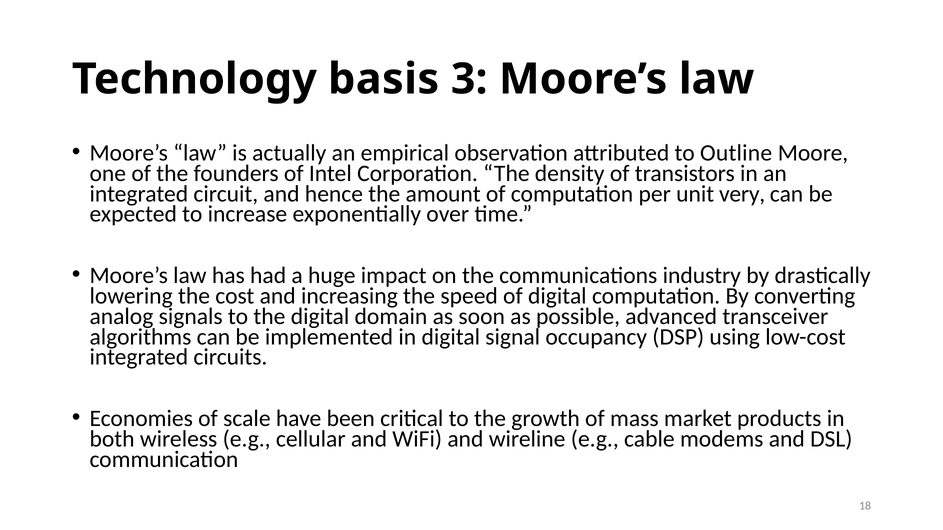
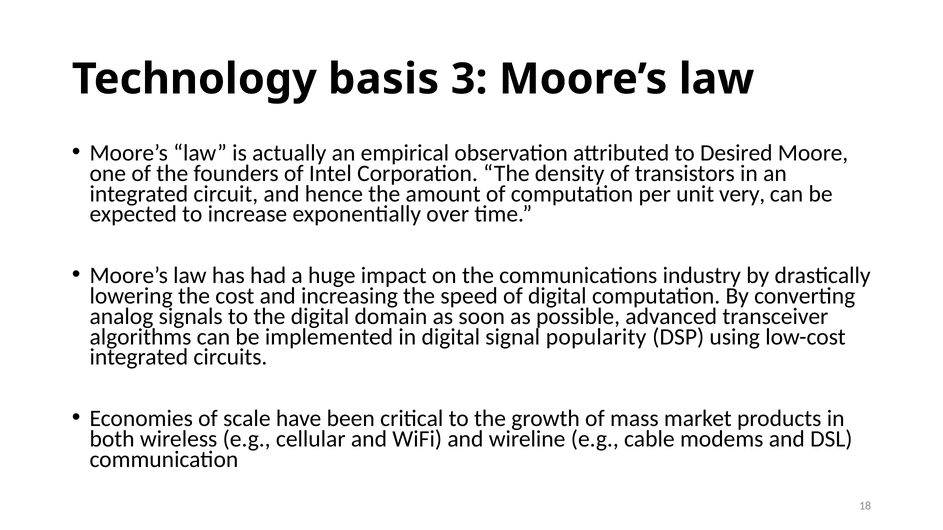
Outline: Outline -> Desired
occupancy: occupancy -> popularity
